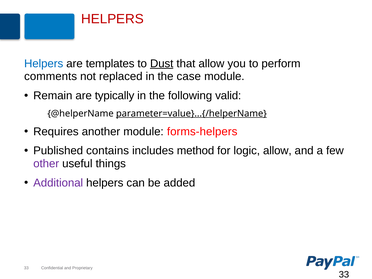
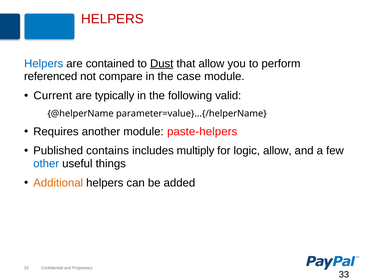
templates: templates -> contained
comments: comments -> referenced
replaced: replaced -> compare
Remain: Remain -> Current
parameter=value}...{/helperName underline: present -> none
forms-helpers: forms-helpers -> paste-helpers
method: method -> multiply
other colour: purple -> blue
Additional colour: purple -> orange
